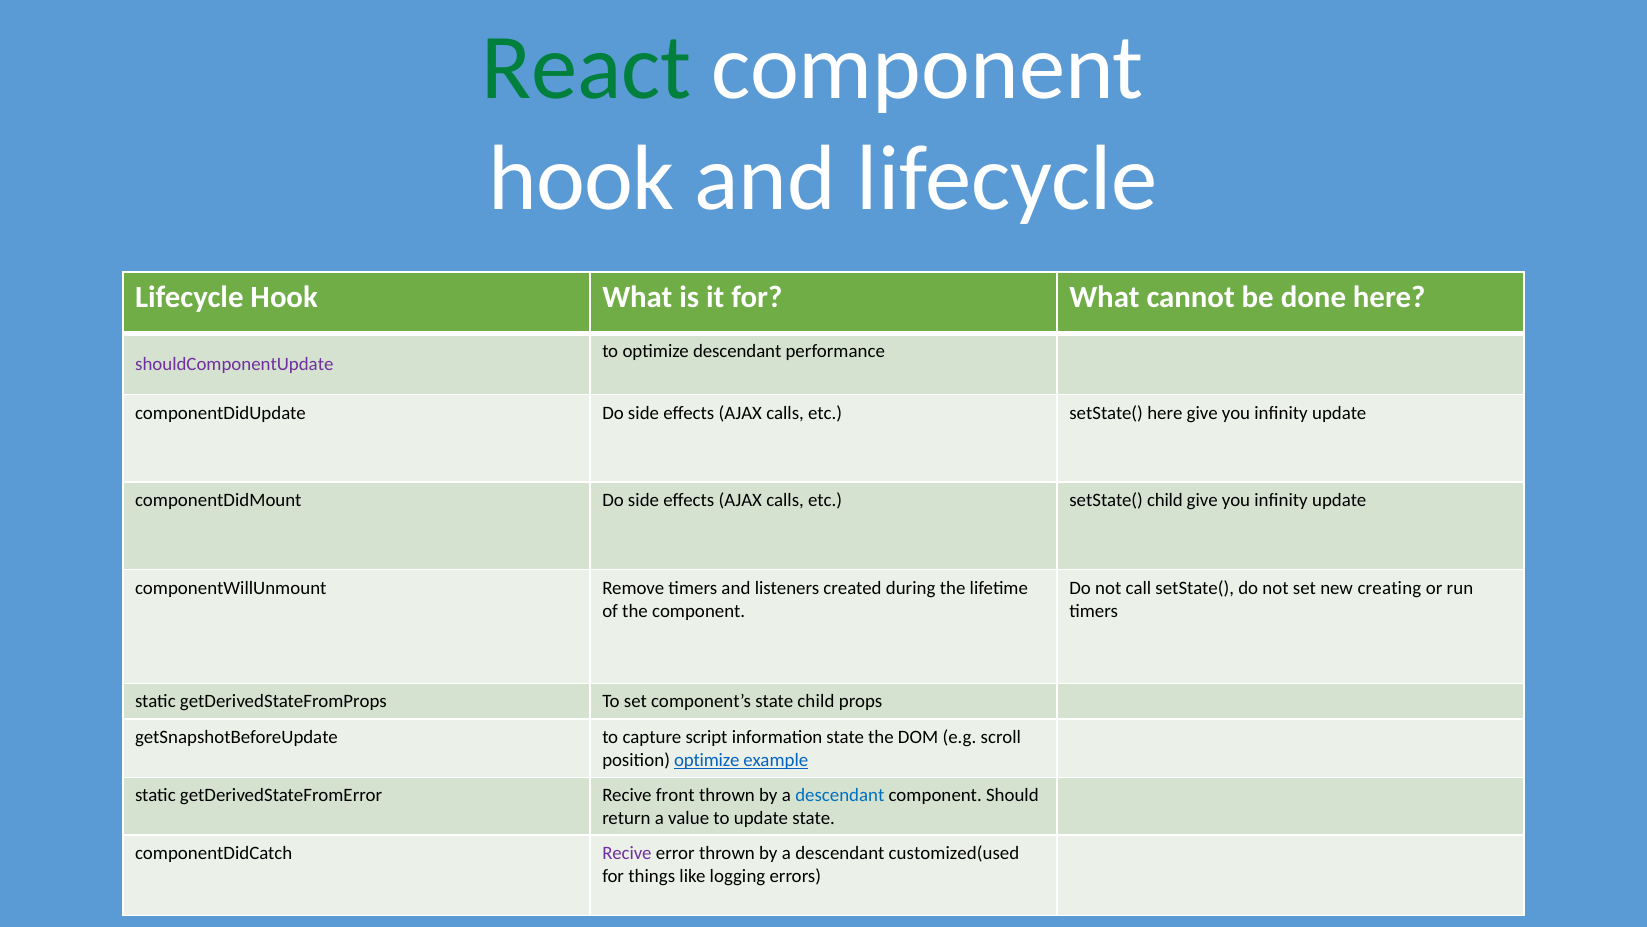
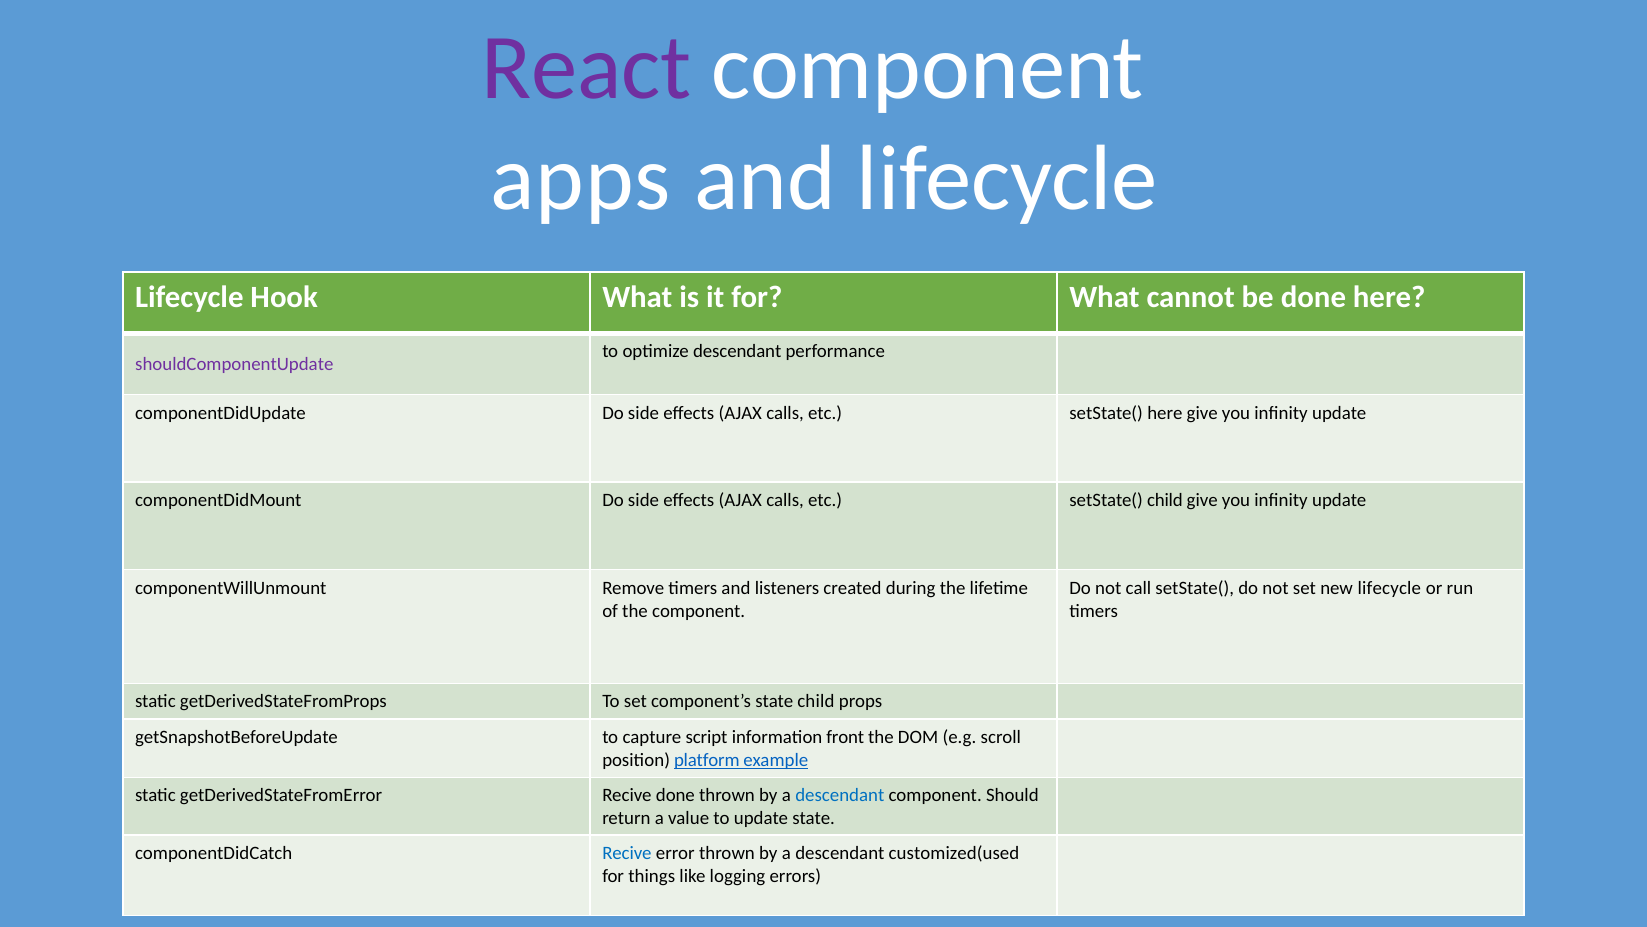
React colour: green -> purple
hook at (582, 179): hook -> apps
new creating: creating -> lifecycle
information state: state -> front
position optimize: optimize -> platform
Recive front: front -> done
Recive at (627, 853) colour: purple -> blue
